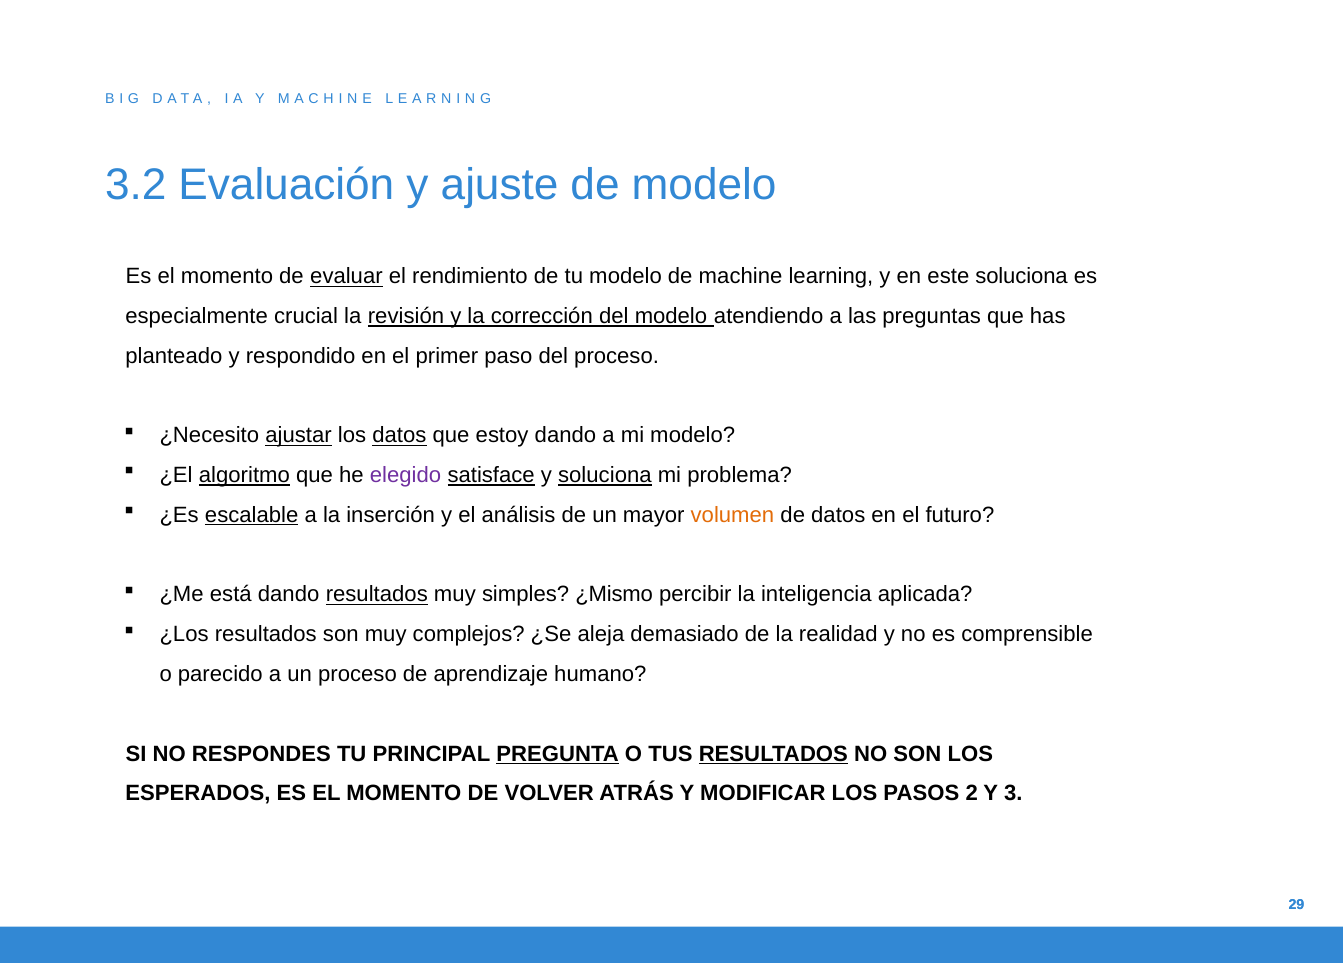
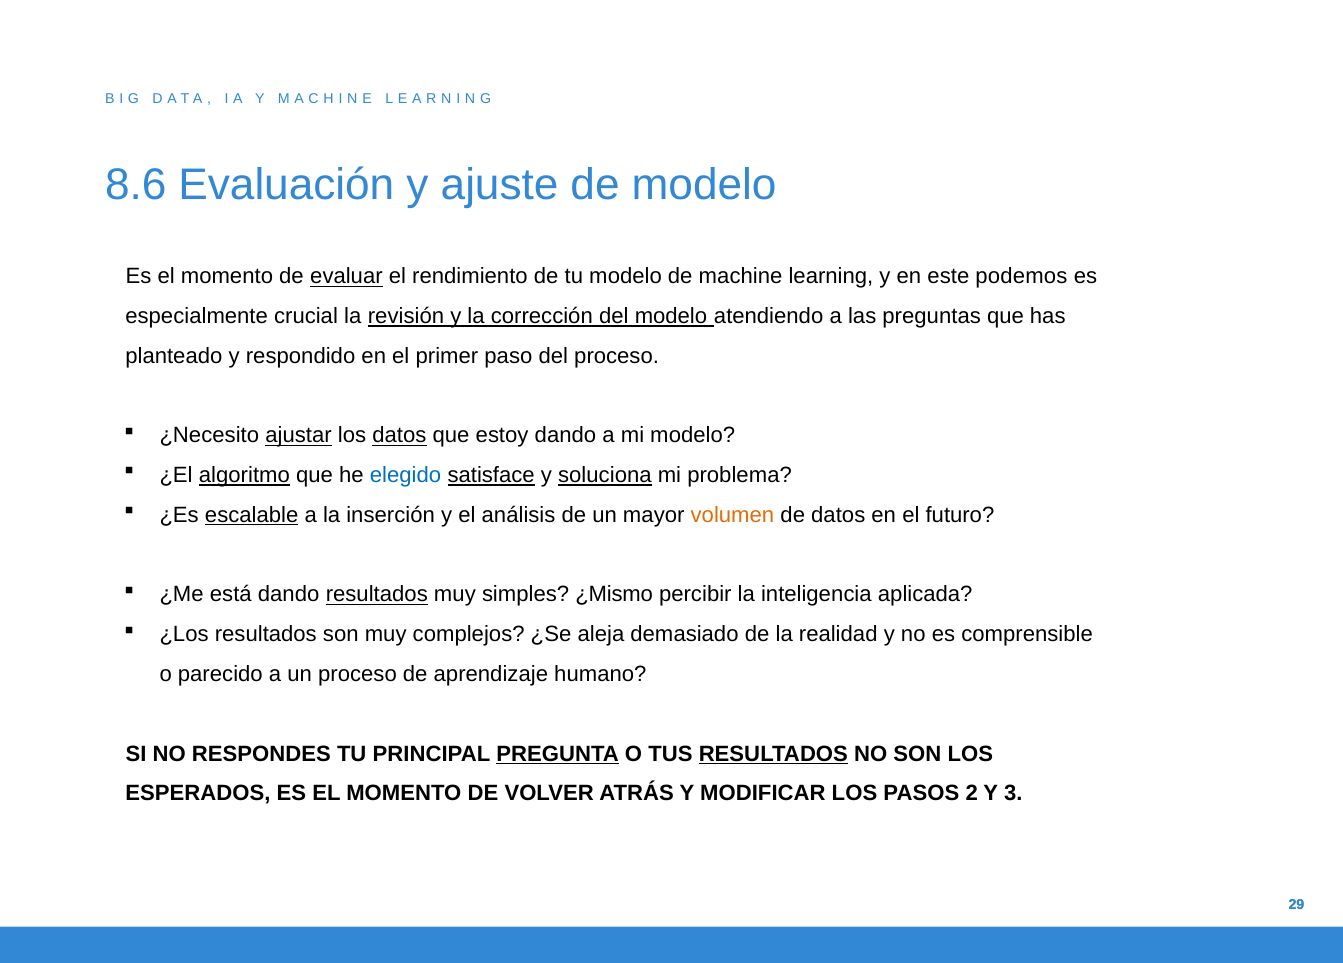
3.2: 3.2 -> 8.6
este soluciona: soluciona -> podemos
elegido colour: purple -> blue
